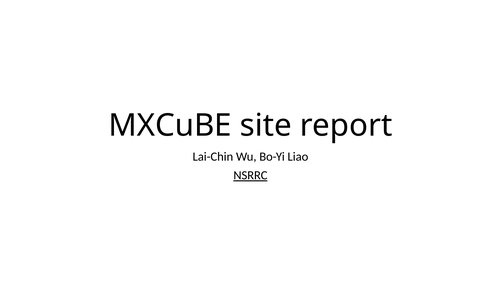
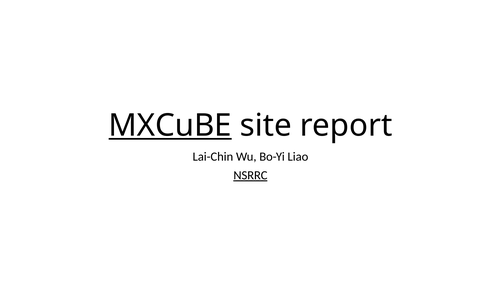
MXCuBE underline: none -> present
